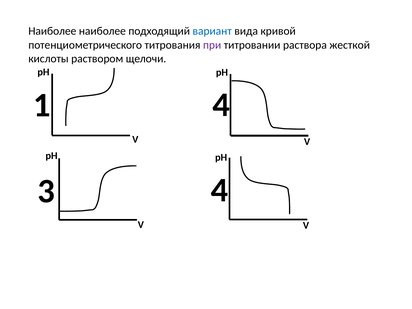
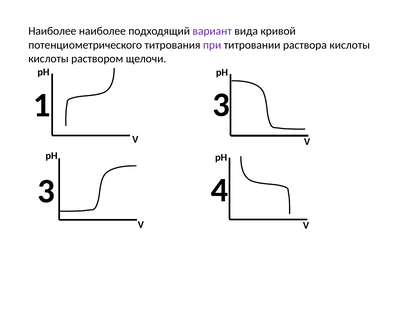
вариант colour: blue -> purple
раствора жесткой: жесткой -> кислоты
1 4: 4 -> 3
